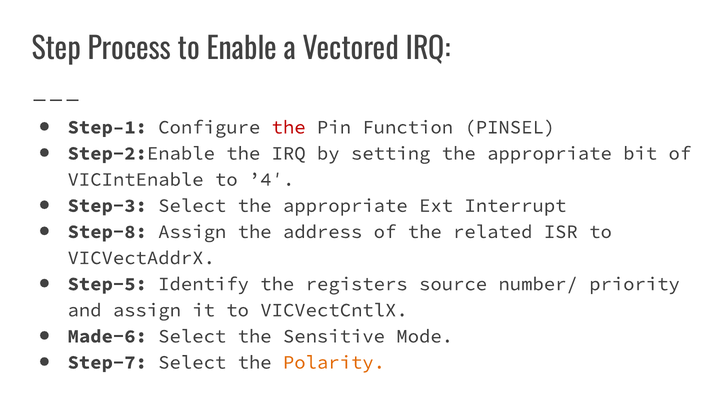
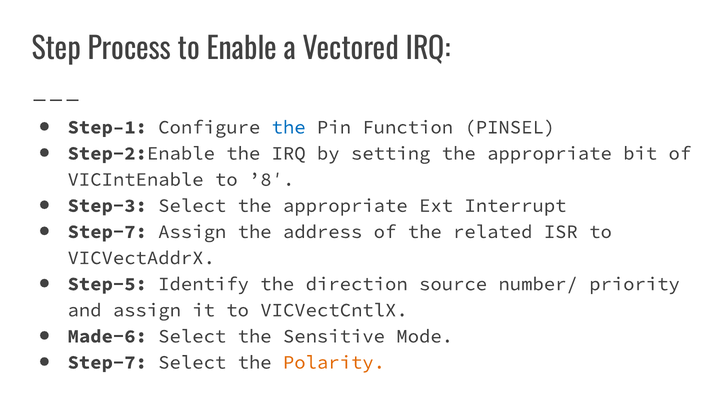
the at (289, 127) colour: red -> blue
’4′: ’4′ -> ’8′
Step-8 at (107, 232): Step-8 -> Step-7
registers: registers -> direction
